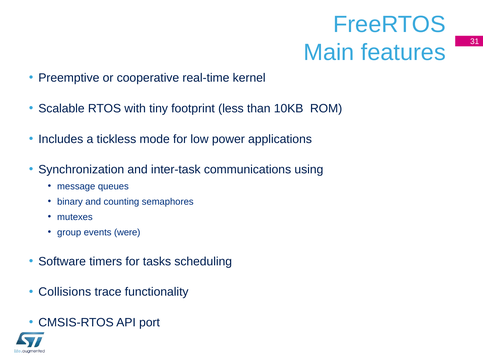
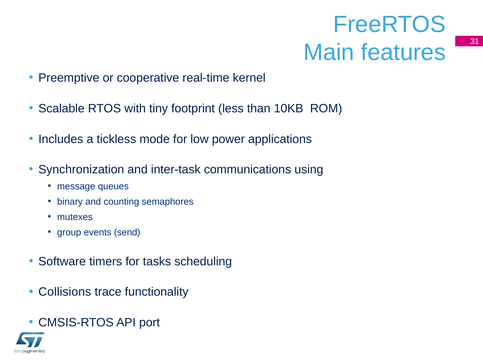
were: were -> send
